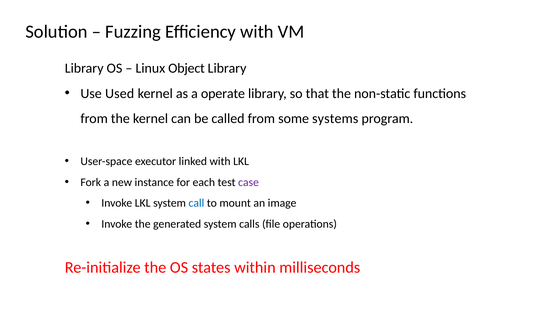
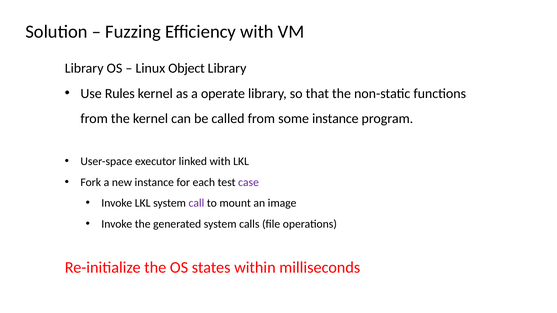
Used: Used -> Rules
some systems: systems -> instance
call colour: blue -> purple
